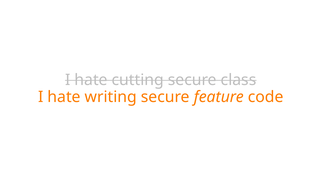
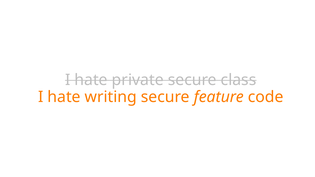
cutting: cutting -> private
